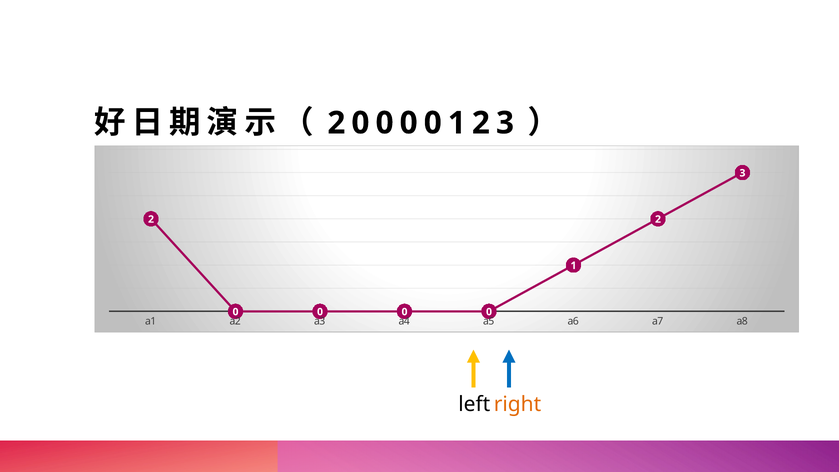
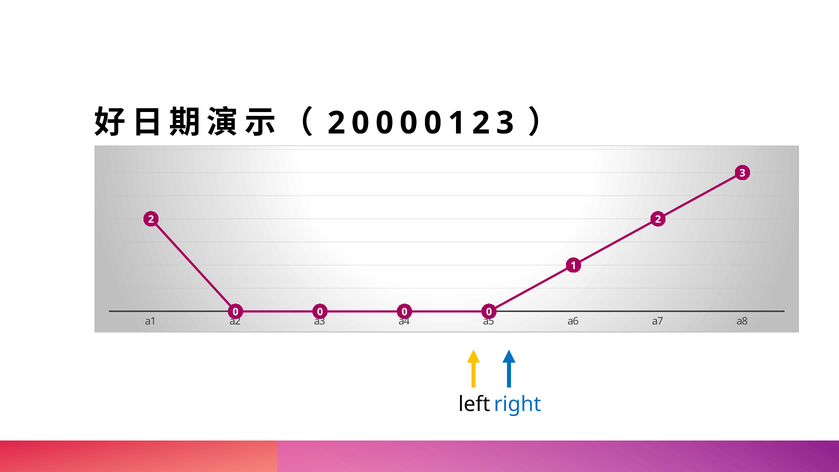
right colour: orange -> blue
